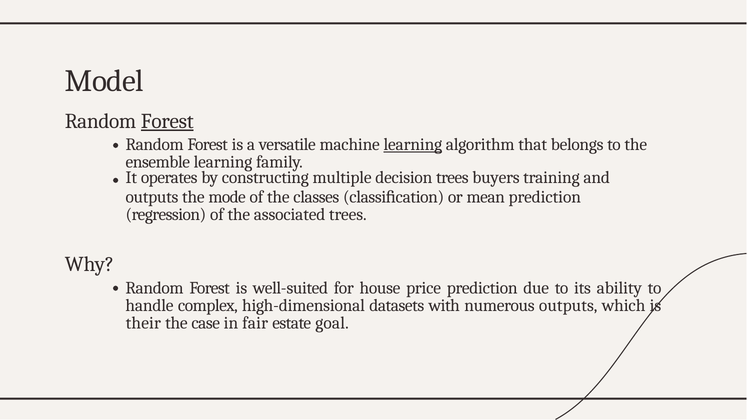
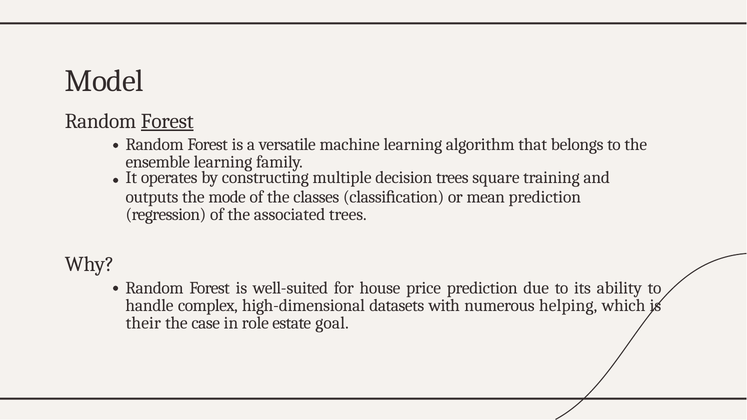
learning at (413, 145) underline: present -> none
buyers: buyers -> square
numerous outputs: outputs -> helping
fair: fair -> role
